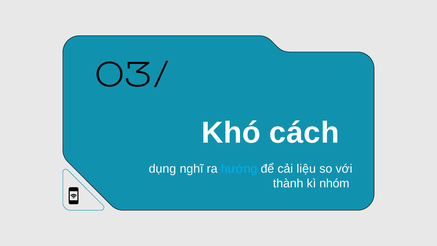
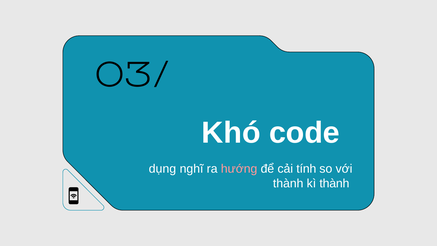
cách: cách -> code
hướng colour: light blue -> pink
liệu: liệu -> tính
kì nhóm: nhóm -> thành
